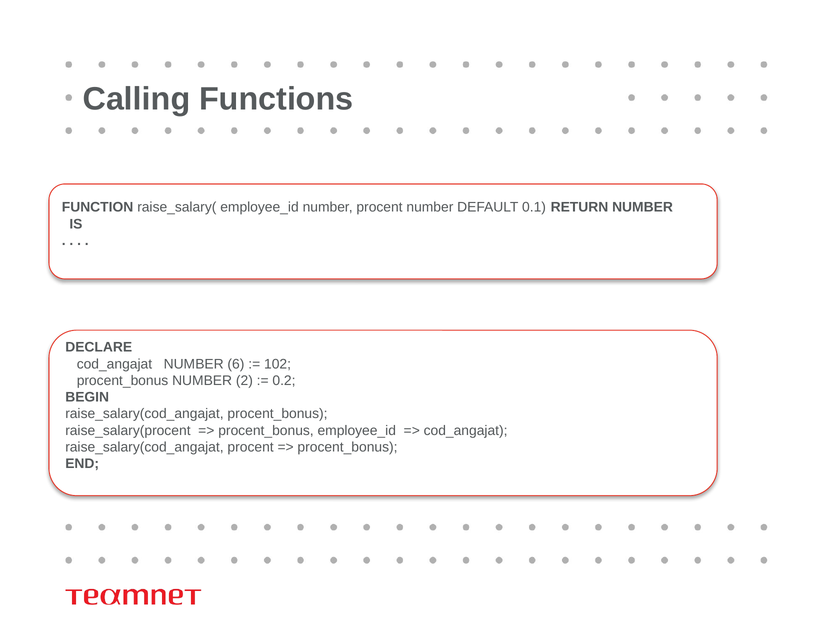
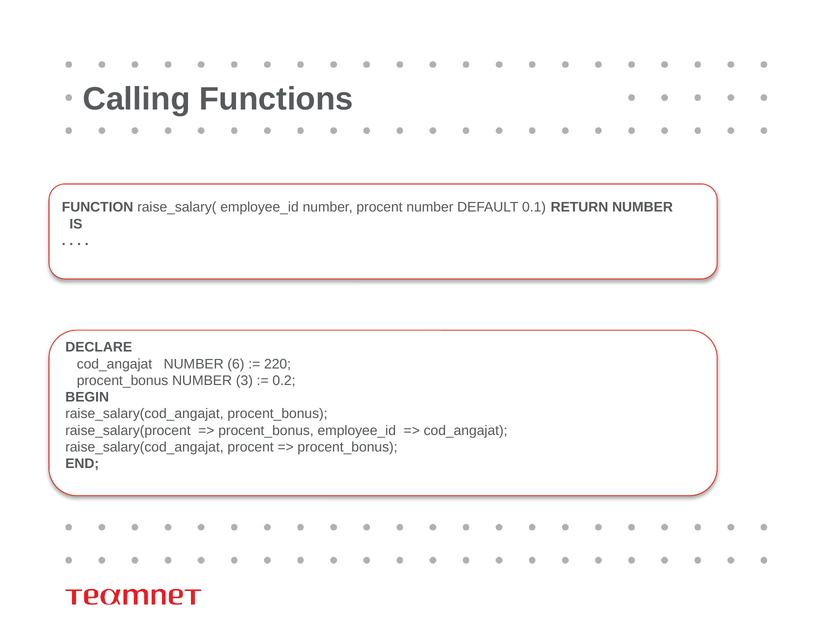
102: 102 -> 220
2: 2 -> 3
